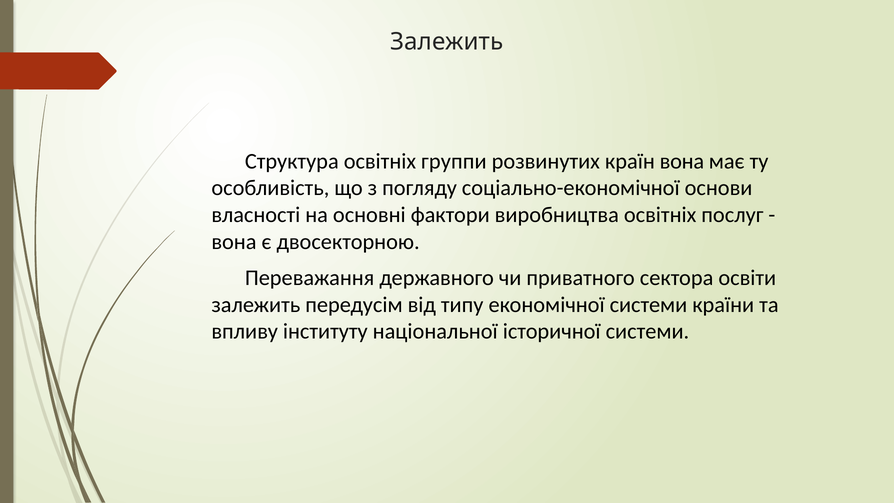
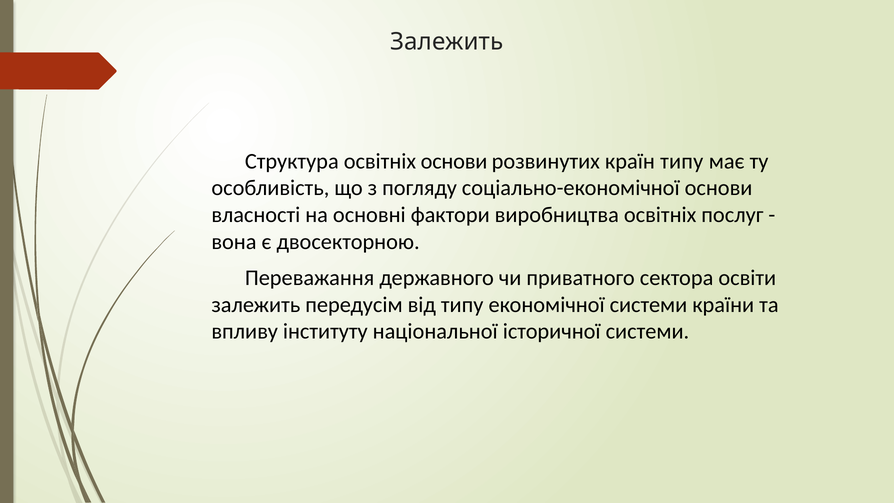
освітніх группи: группи -> основи
країн вона: вона -> типу
